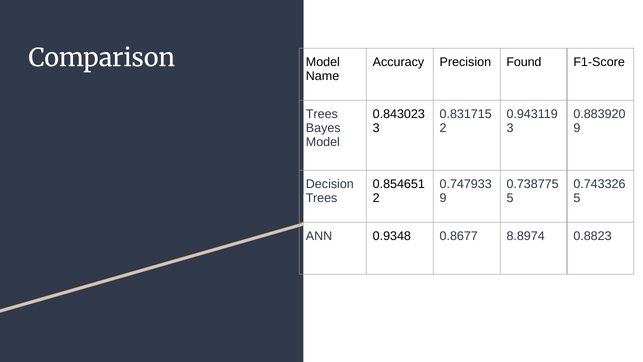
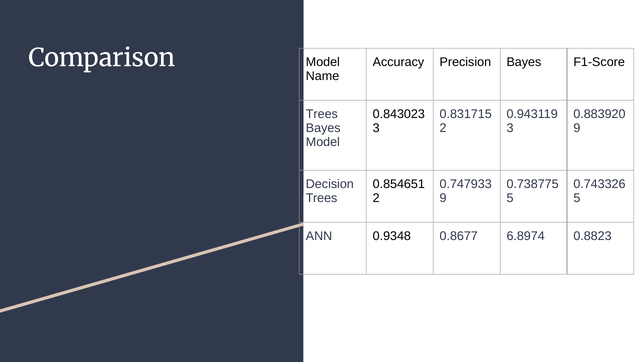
Precision Found: Found -> Bayes
8.8974: 8.8974 -> 6.8974
